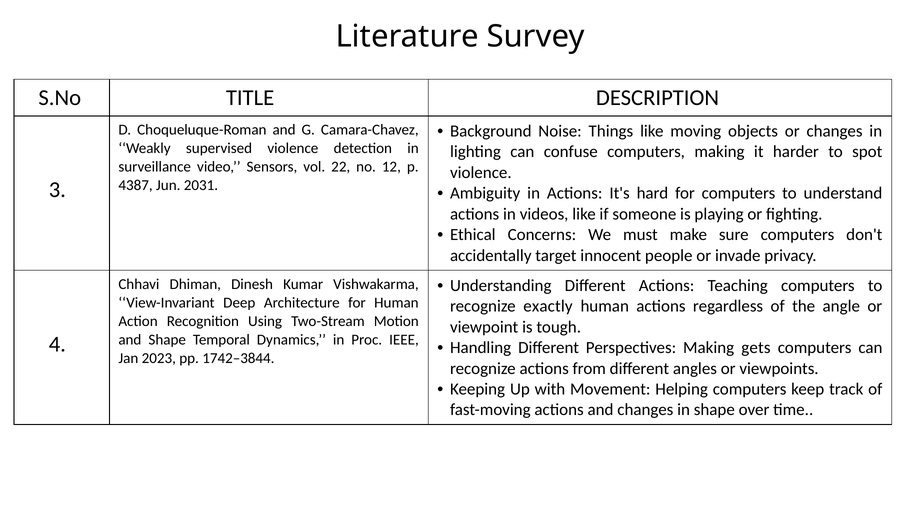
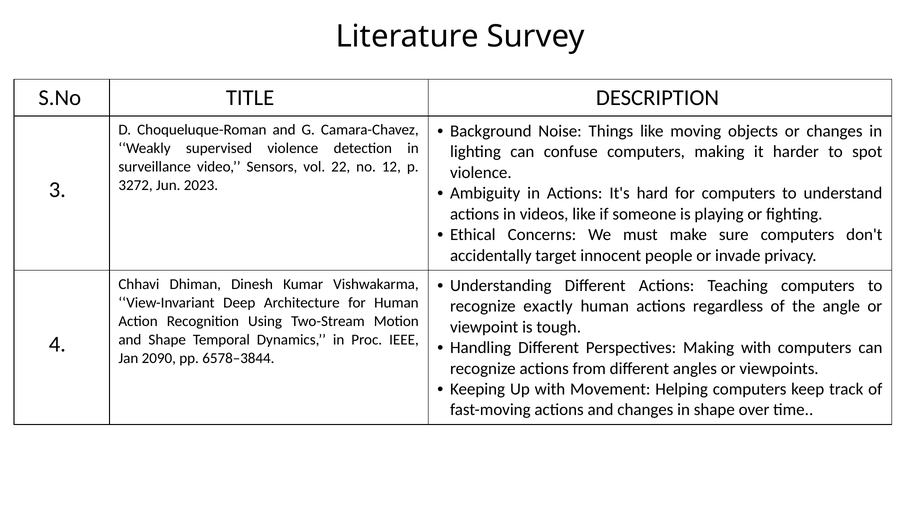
4387: 4387 -> 3272
2031: 2031 -> 2023
Making gets: gets -> with
2023: 2023 -> 2090
1742–3844: 1742–3844 -> 6578–3844
